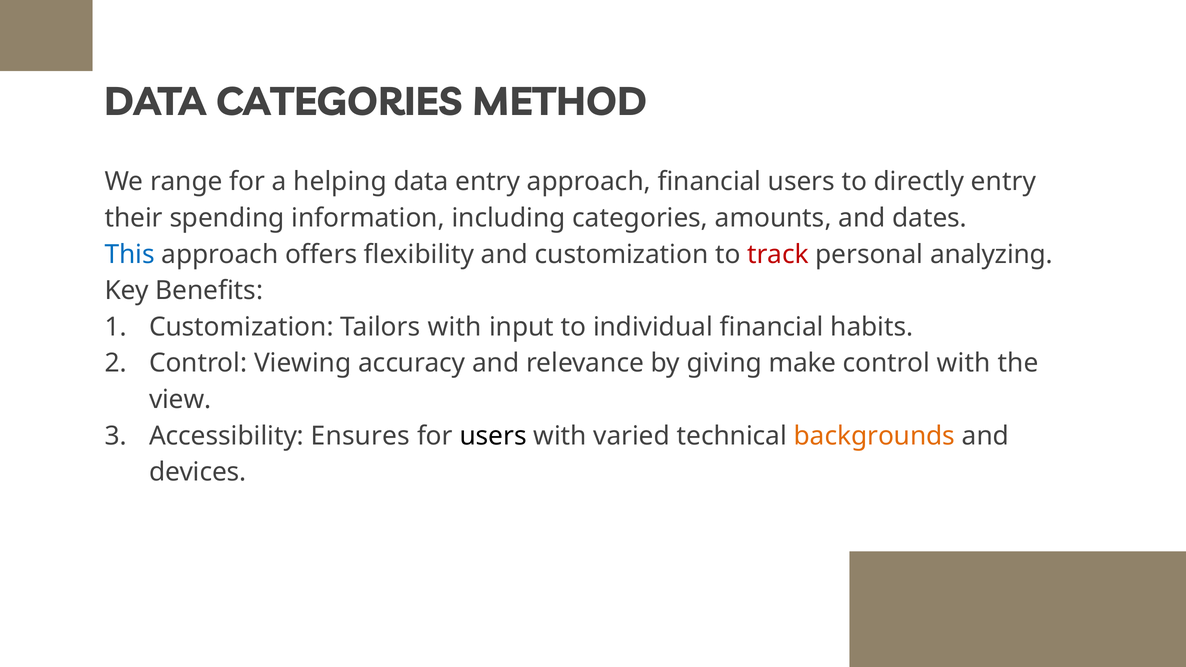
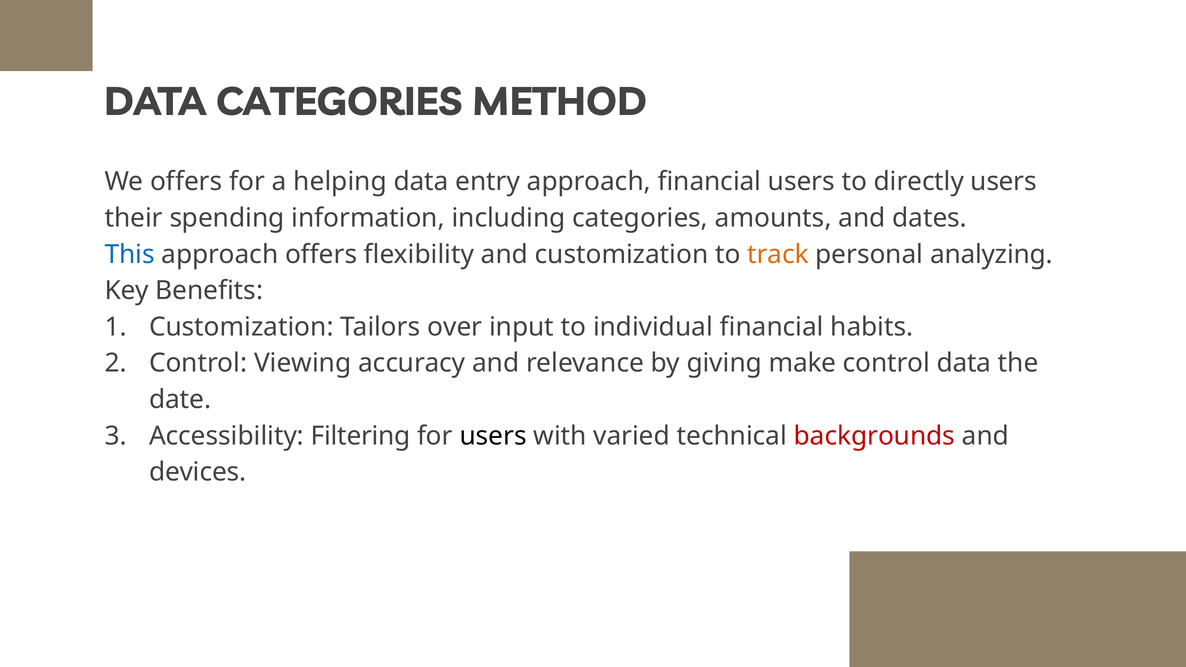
We range: range -> offers
directly entry: entry -> users
track colour: red -> orange
Tailors with: with -> over
control with: with -> data
view: view -> date
Ensures: Ensures -> Filtering
backgrounds colour: orange -> red
